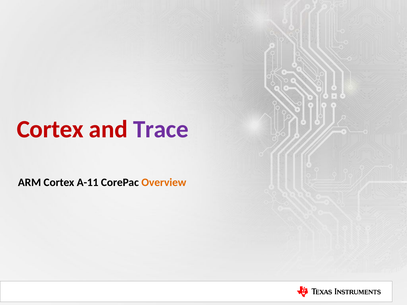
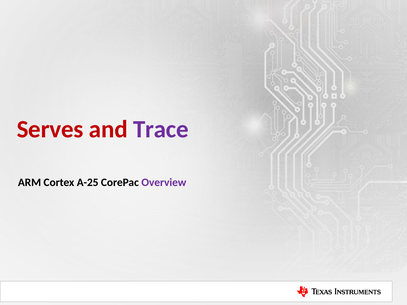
Cortex at (50, 129): Cortex -> Serves
A-11: A-11 -> A-25
Overview colour: orange -> purple
